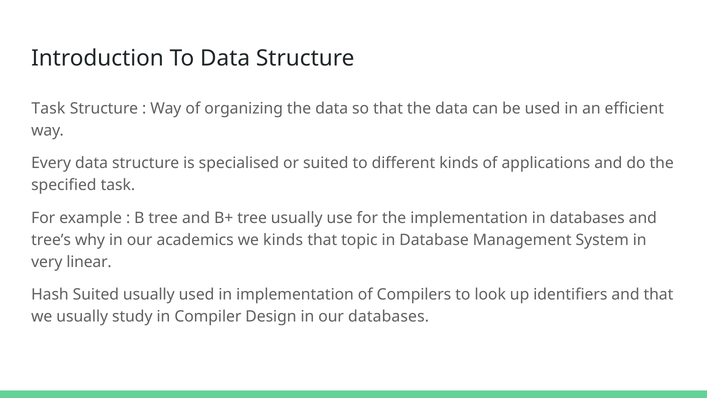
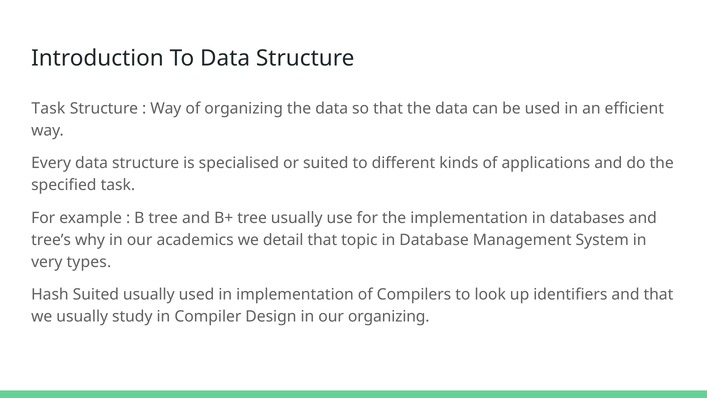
we kinds: kinds -> detail
linear: linear -> types
our databases: databases -> organizing
